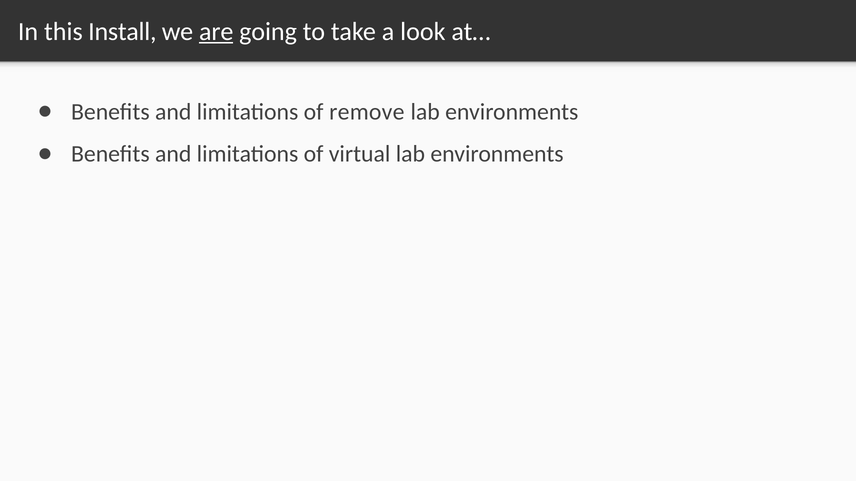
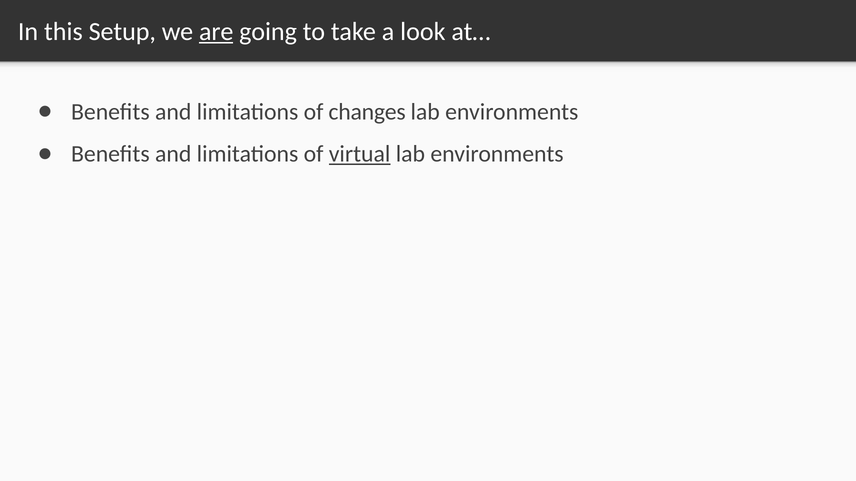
Install: Install -> Setup
remove: remove -> changes
virtual underline: none -> present
